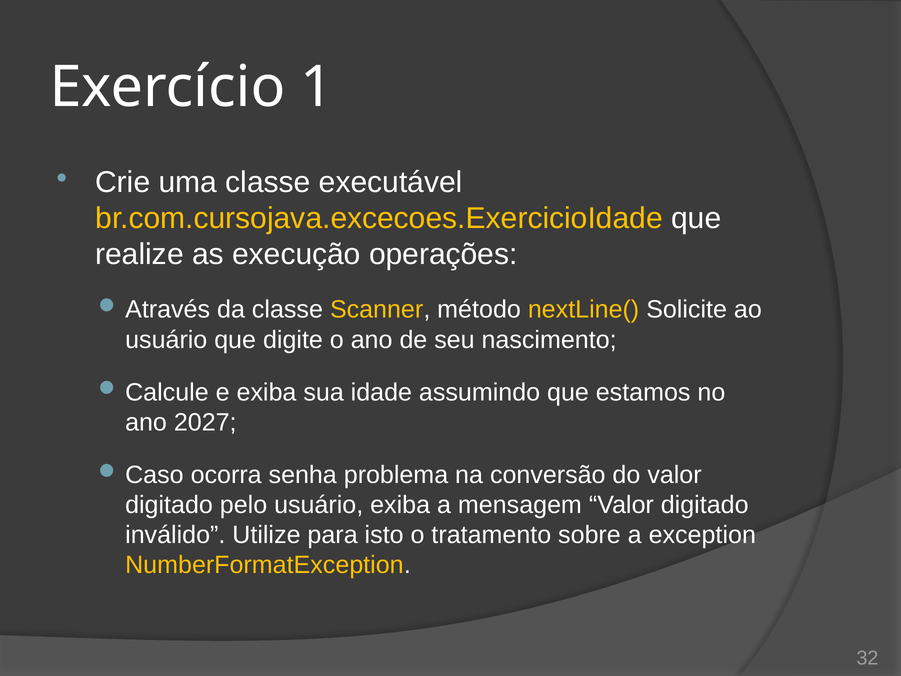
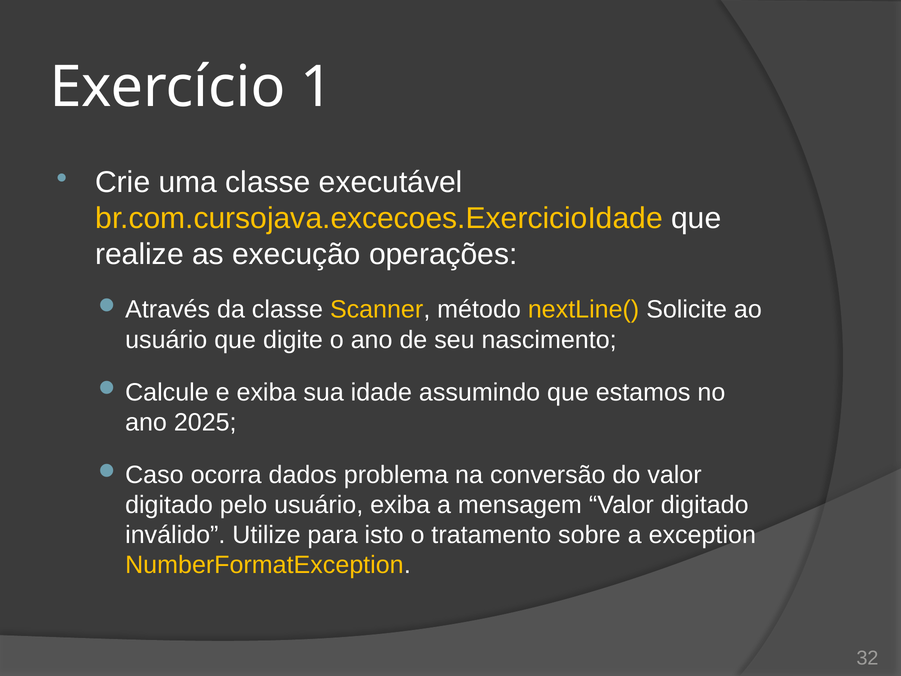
2027: 2027 -> 2025
senha: senha -> dados
